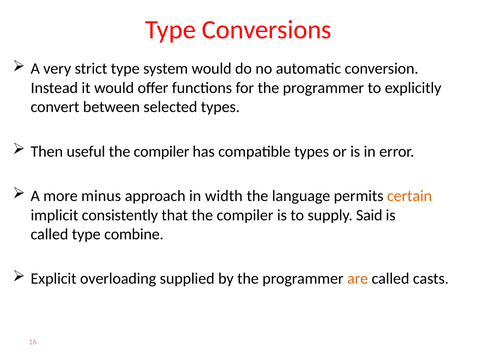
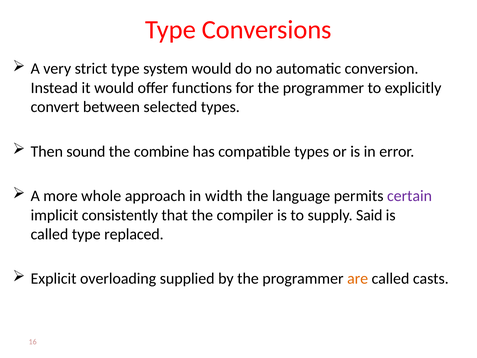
useful: useful -> sound
compiler at (162, 151): compiler -> combine
minus: minus -> whole
certain colour: orange -> purple
combine: combine -> replaced
